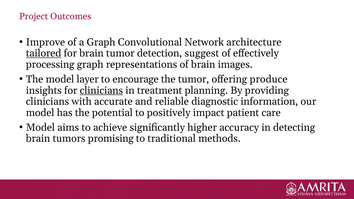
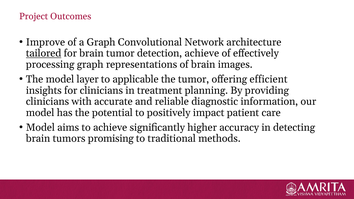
detection suggest: suggest -> achieve
encourage: encourage -> applicable
produce: produce -> efficient
clinicians at (101, 90) underline: present -> none
